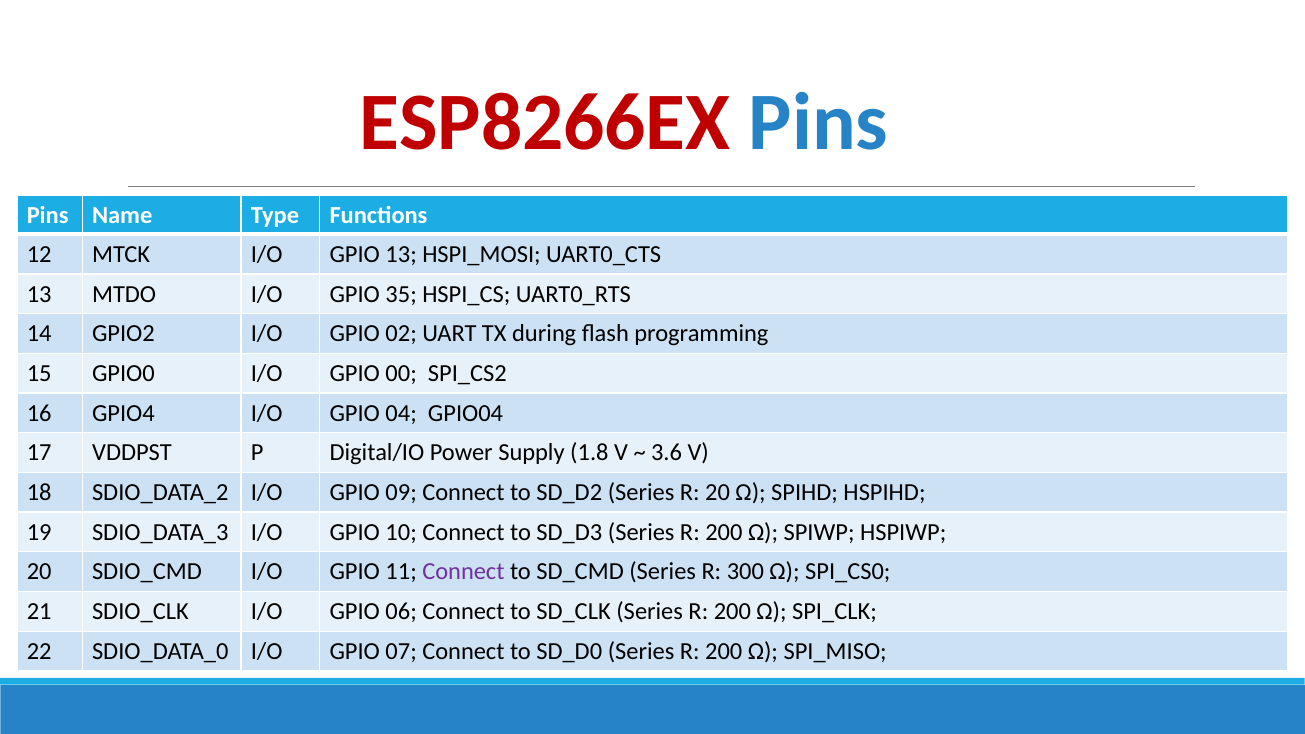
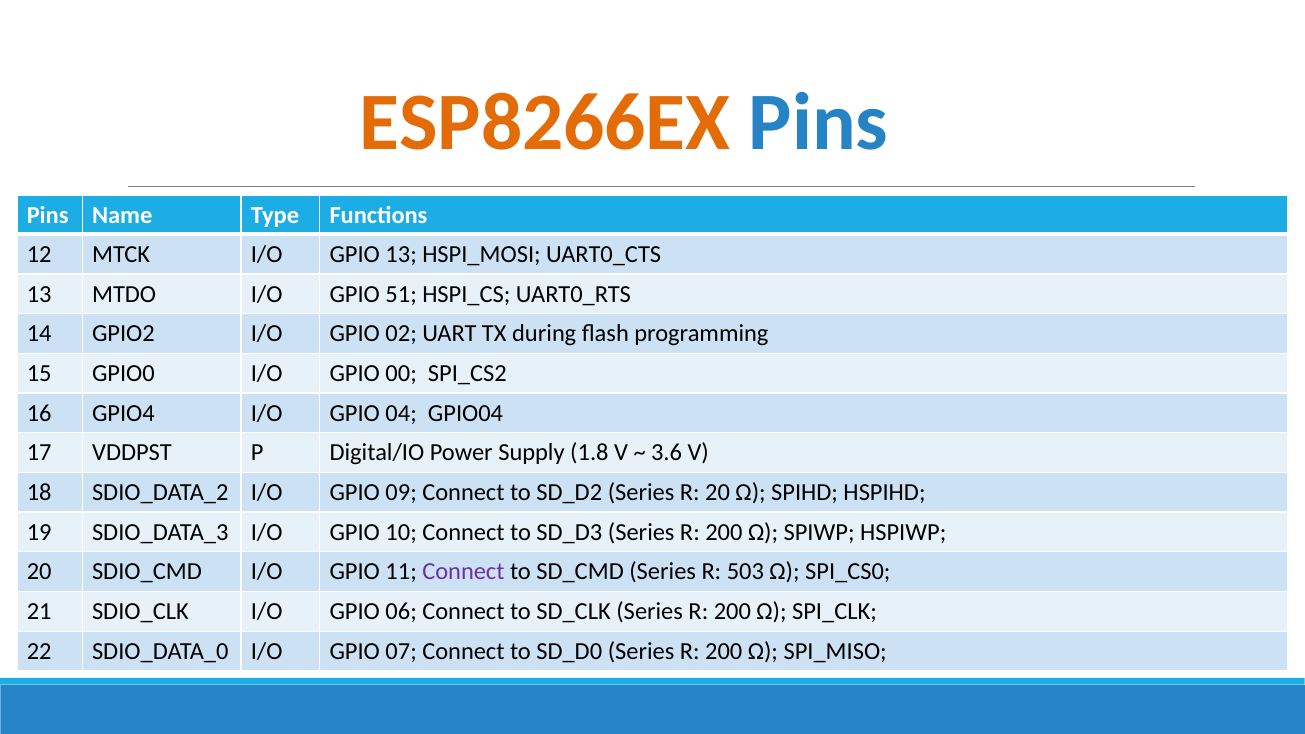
ESP8266EX colour: red -> orange
35: 35 -> 51
300: 300 -> 503
